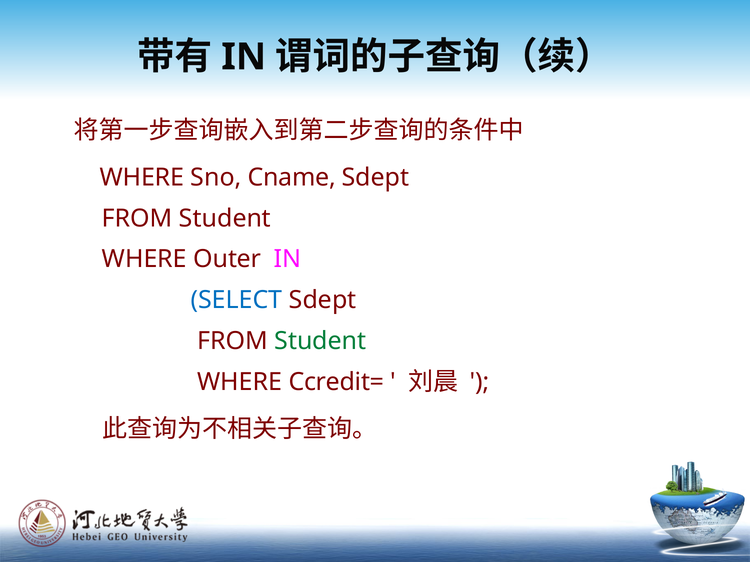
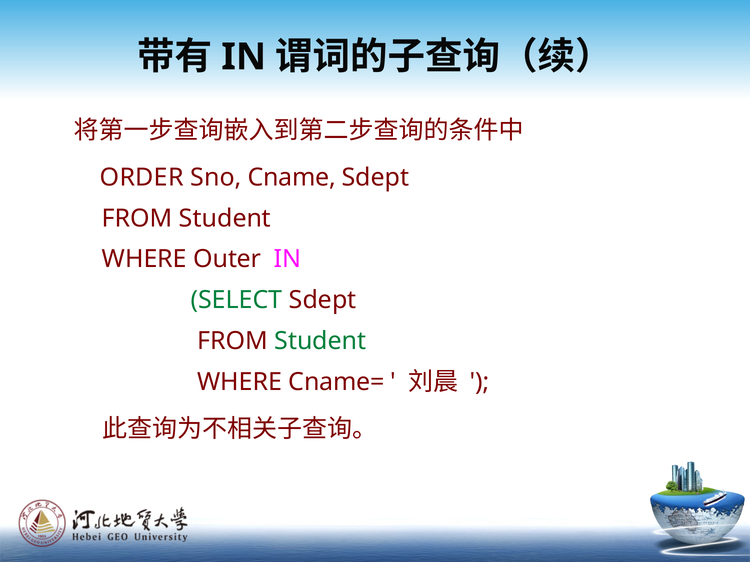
WHERE at (142, 178): WHERE -> ORDER
SELECT colour: blue -> green
Ccredit=: Ccredit= -> Cname=
